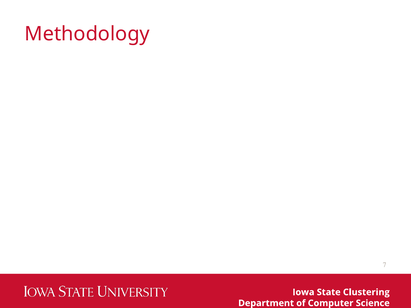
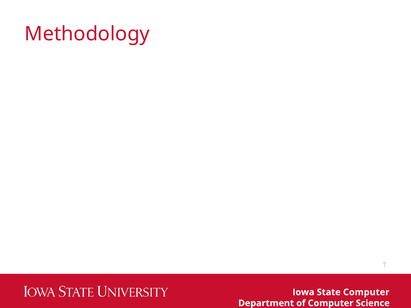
State Clustering: Clustering -> Computer
